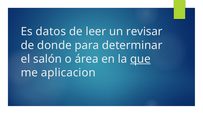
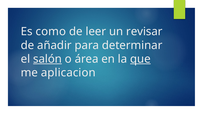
datos: datos -> como
donde: donde -> añadir
salón underline: none -> present
